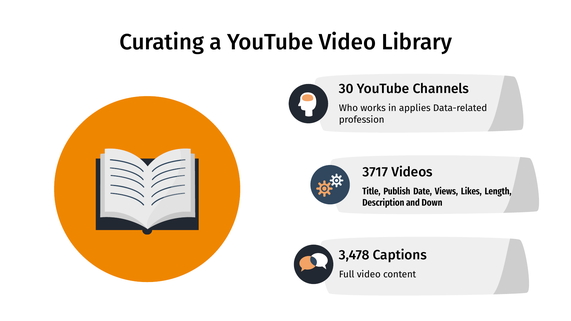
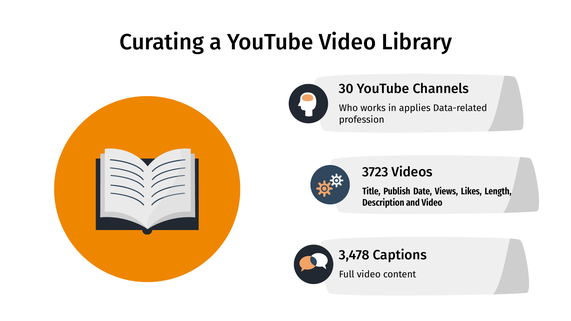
3717: 3717 -> 3723
and Down: Down -> Video
